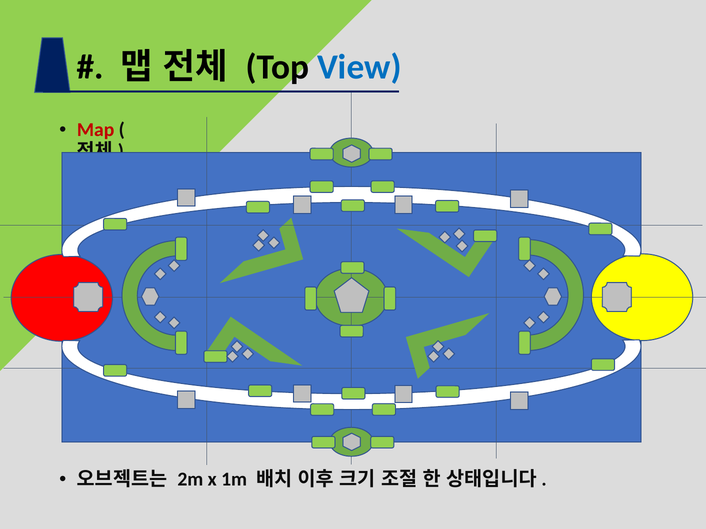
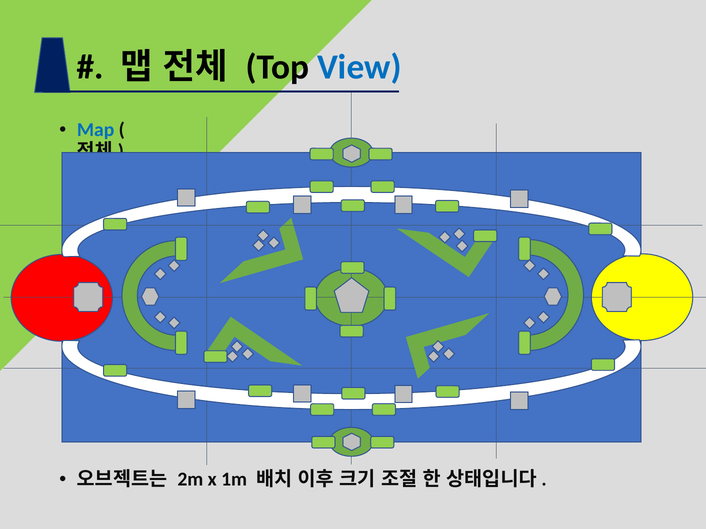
Map colour: red -> blue
